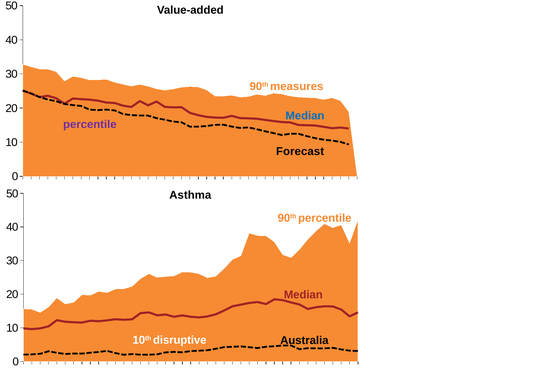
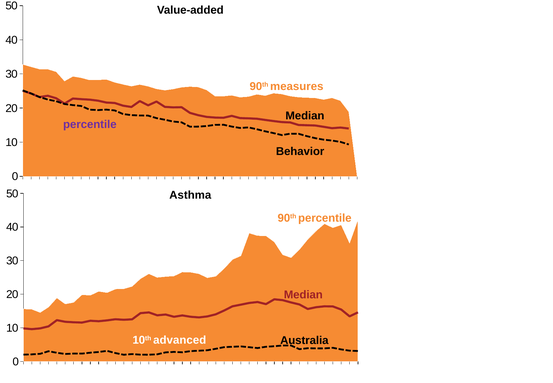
Median at (305, 116) colour: blue -> black
Forecast: Forecast -> Behavior
disruptive: disruptive -> advanced
